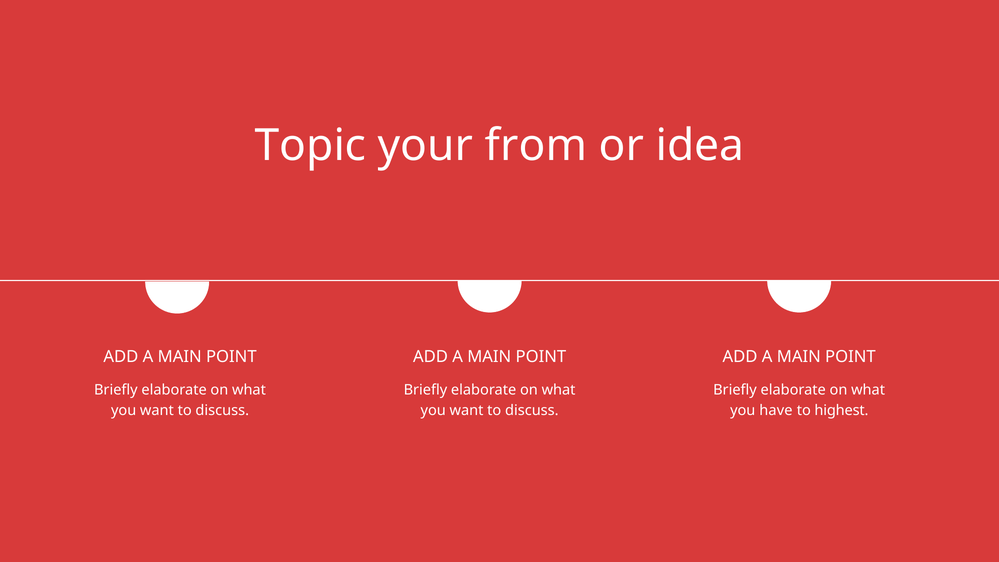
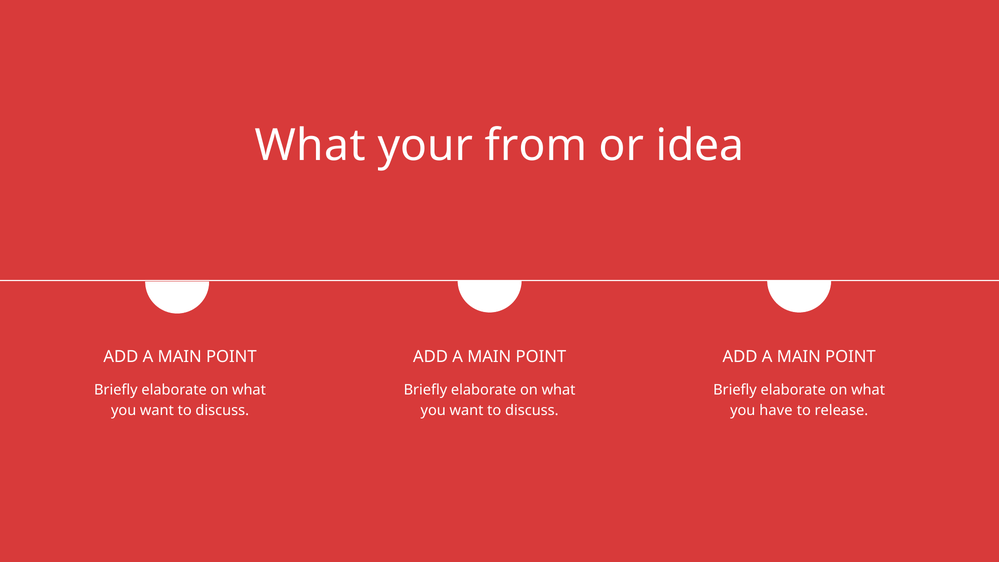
Topic at (310, 145): Topic -> What
highest: highest -> release
